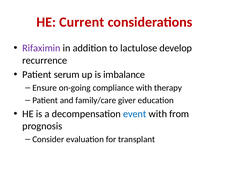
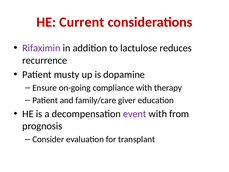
develop: develop -> reduces
serum: serum -> musty
imbalance: imbalance -> dopamine
event colour: blue -> purple
